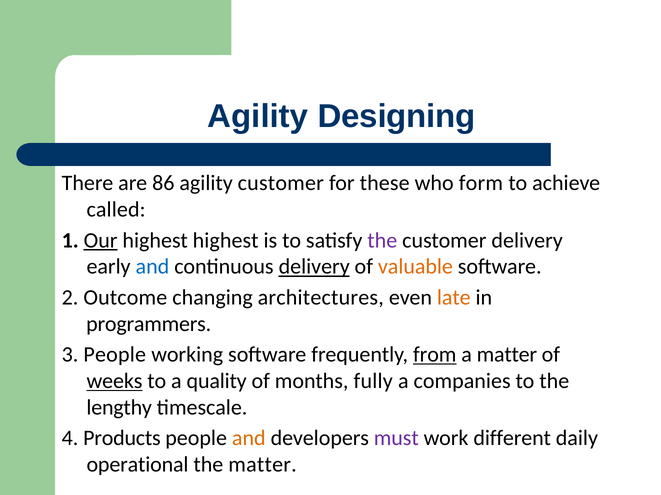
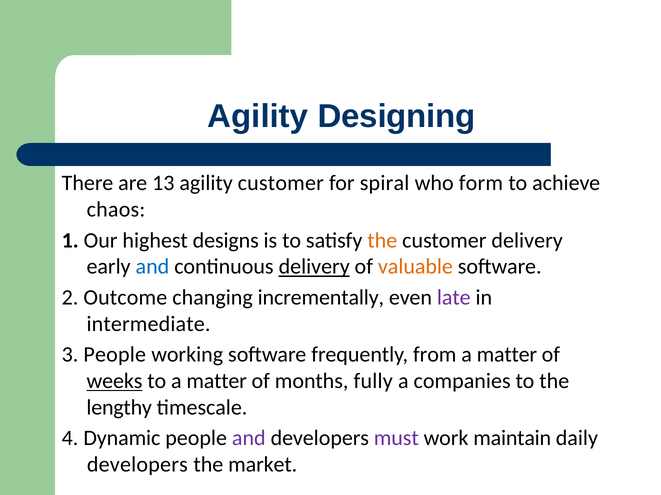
86: 86 -> 13
these: these -> spiral
called: called -> chaos
Our underline: present -> none
highest highest: highest -> designs
the at (382, 241) colour: purple -> orange
architectures: architectures -> incrementally
late colour: orange -> purple
programmers: programmers -> intermediate
from underline: present -> none
to a quality: quality -> matter
Products: Products -> Dynamic
and at (249, 439) colour: orange -> purple
different: different -> maintain
operational at (138, 465): operational -> developers
the matter: matter -> market
